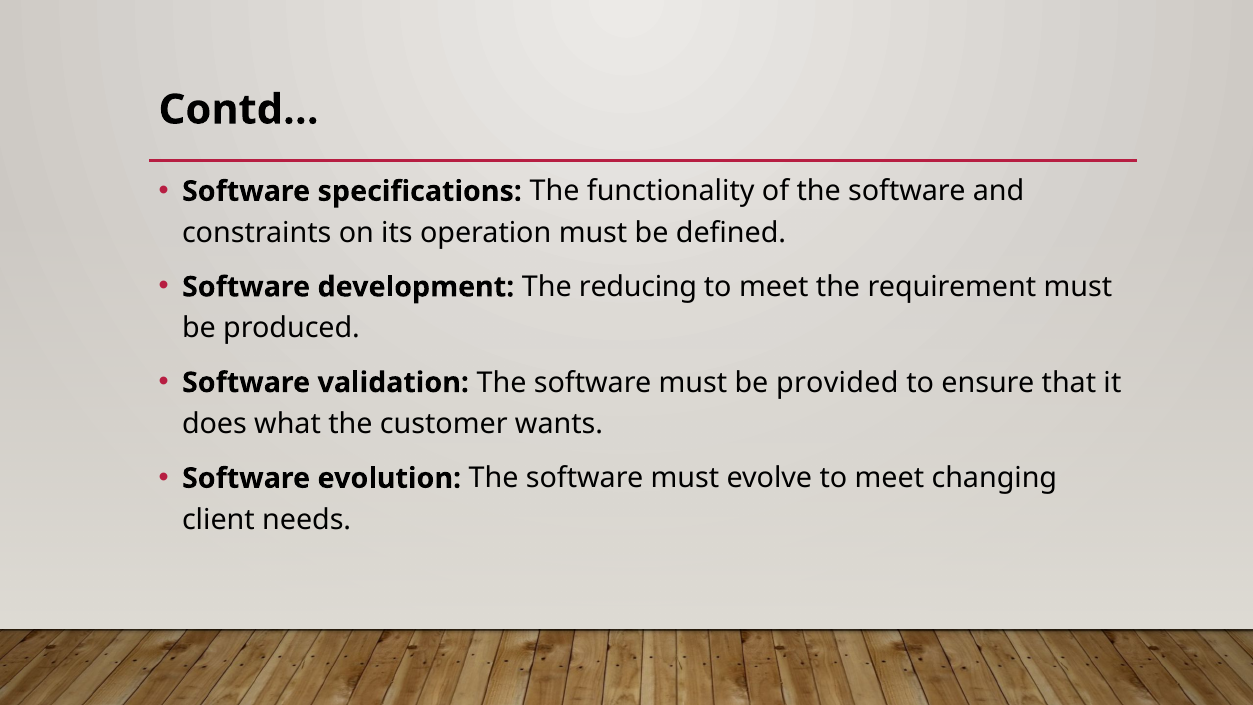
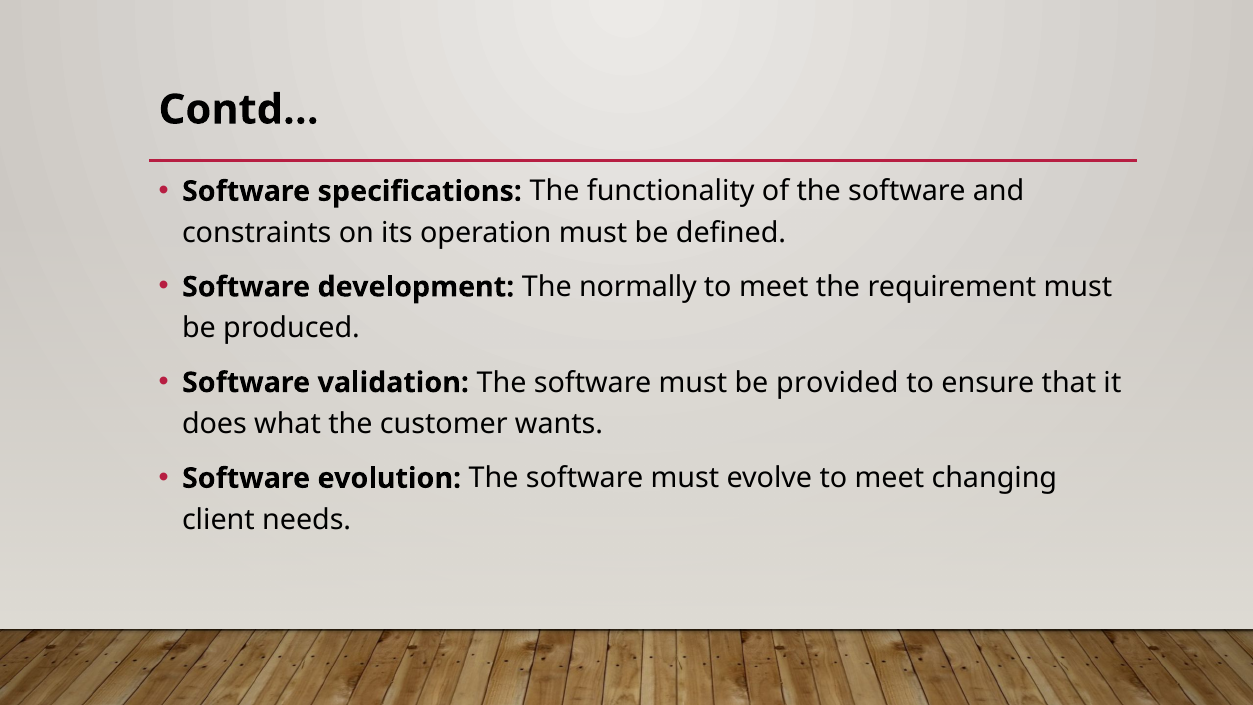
reducing: reducing -> normally
